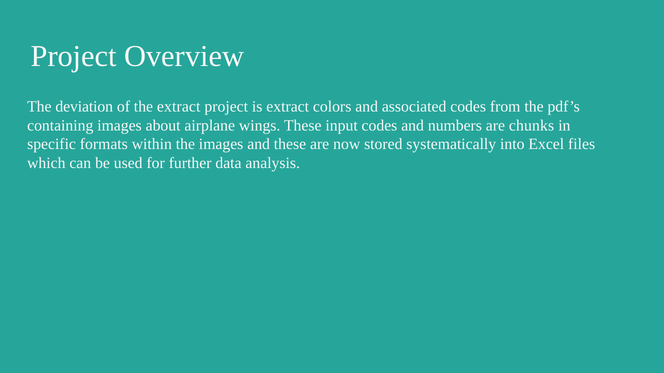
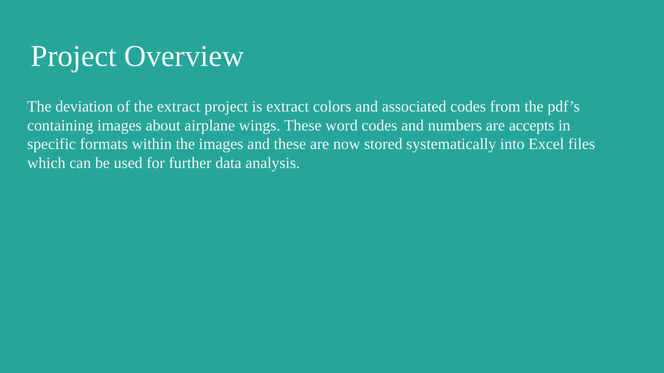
input: input -> word
chunks: chunks -> accepts
